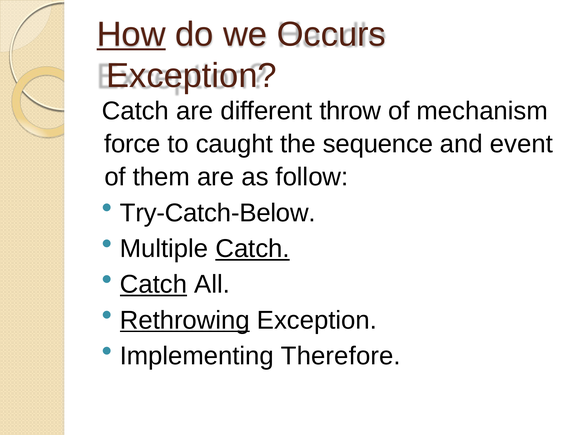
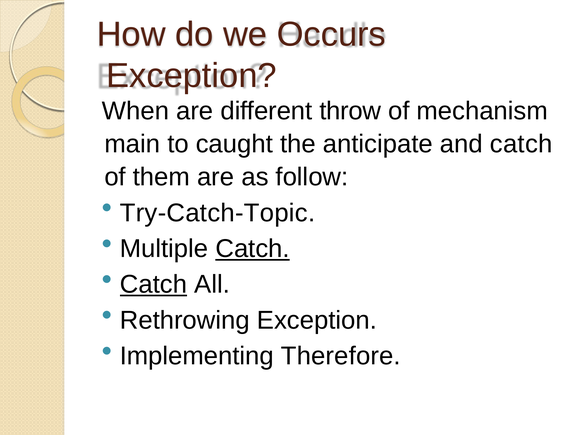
How underline: present -> none
Catch at (135, 111): Catch -> When
force: force -> main
sequence: sequence -> anticipate
and event: event -> catch
Try-Catch-Below: Try-Catch-Below -> Try-Catch-Topic
Rethrowing underline: present -> none
